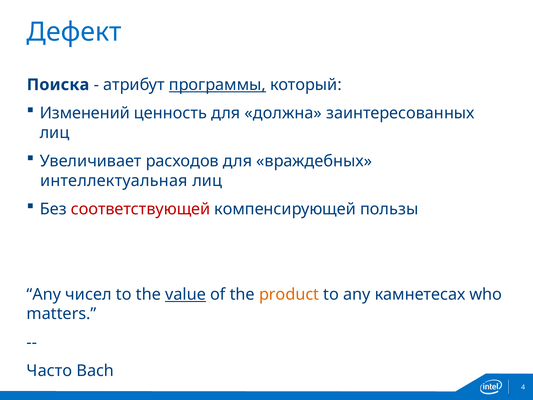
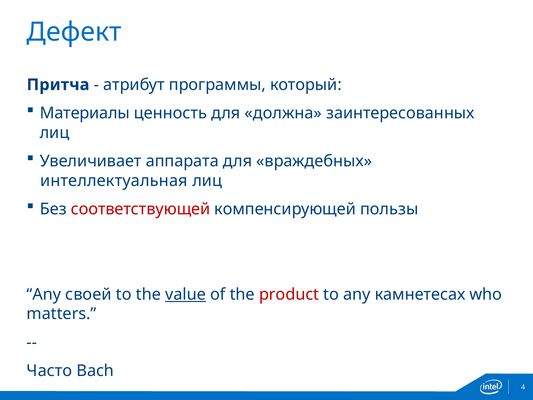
Поиска: Поиска -> Притча
программы underline: present -> none
Изменений: Изменений -> Материалы
расходов: расходов -> аппарата
чисел: чисел -> своей
product colour: orange -> red
